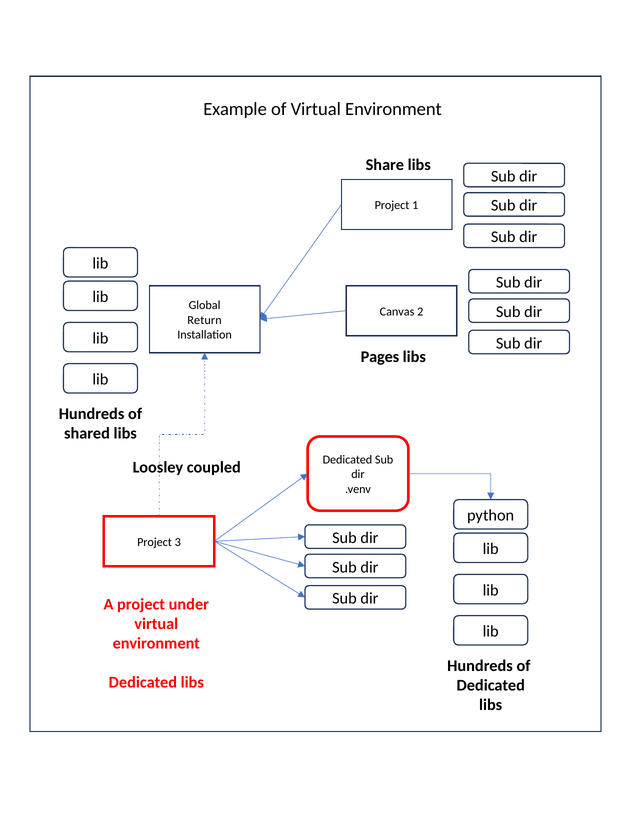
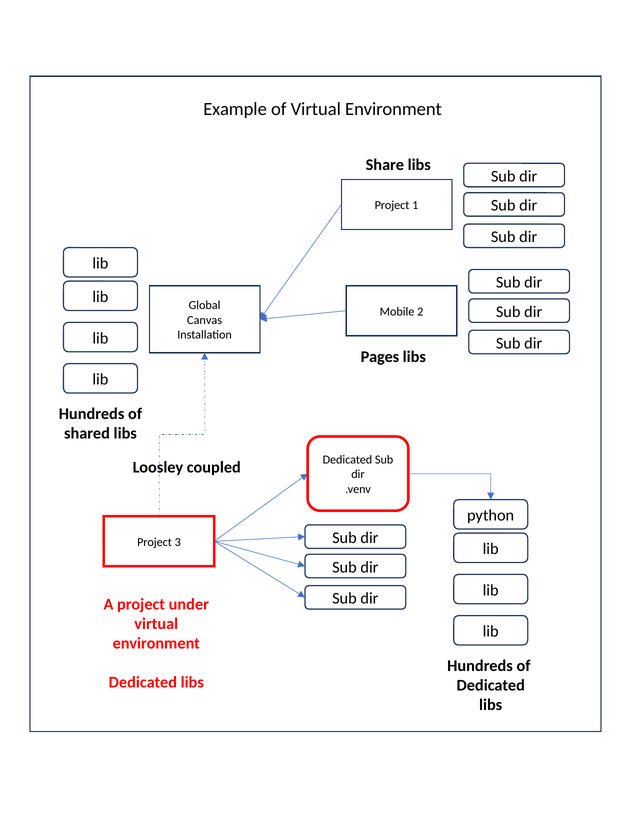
Canvas: Canvas -> Mobile
Return: Return -> Canvas
